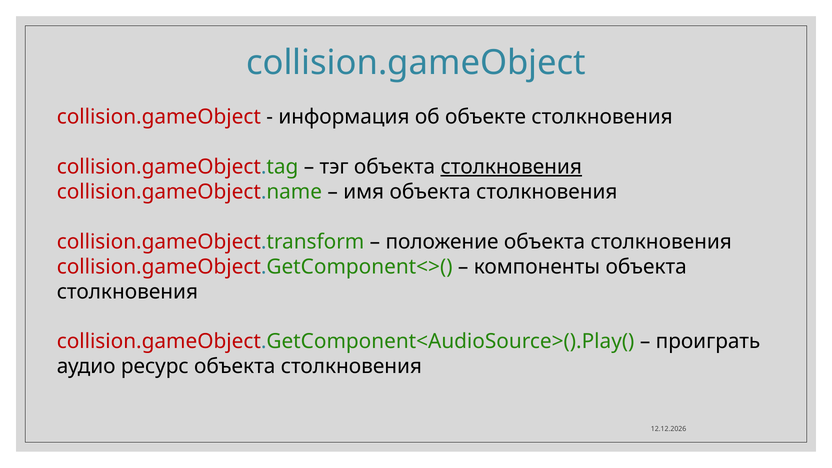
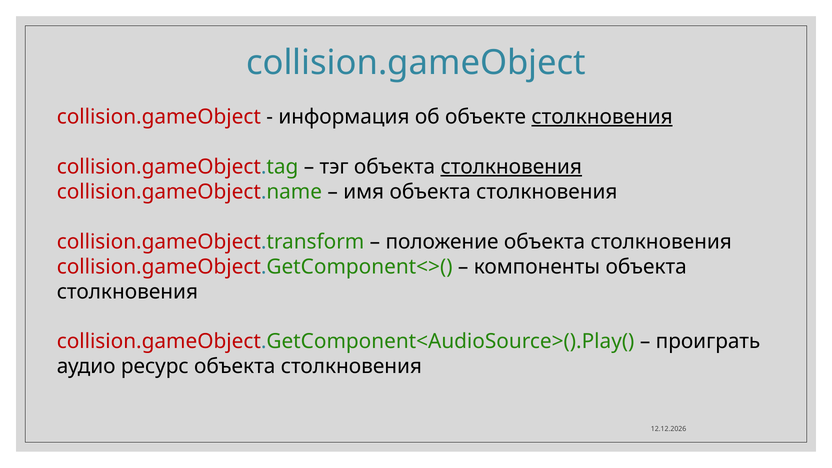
столкновения at (602, 117) underline: none -> present
